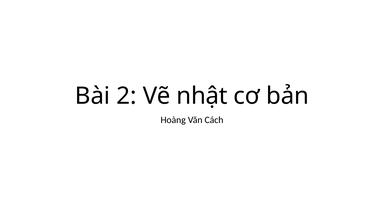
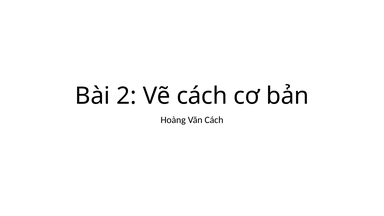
Vẽ nhật: nhật -> cách
